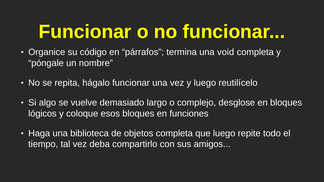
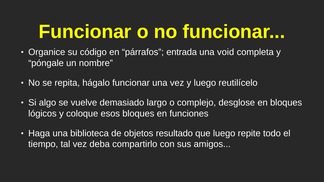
termina: termina -> entrada
objetos completa: completa -> resultado
